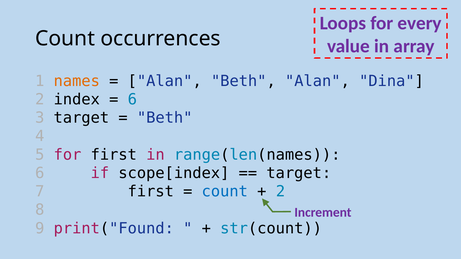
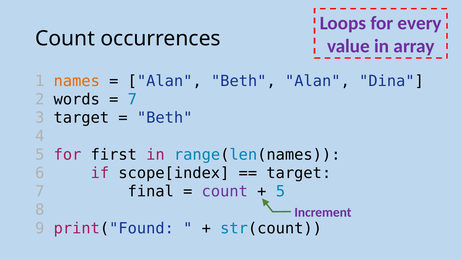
index: index -> words
6 at (132, 99): 6 -> 7
7 first: first -> final
count at (225, 192) colour: blue -> purple
2 at (281, 192): 2 -> 5
